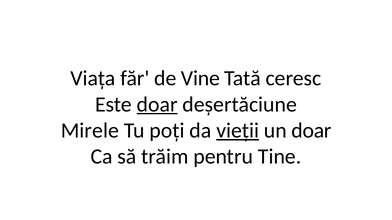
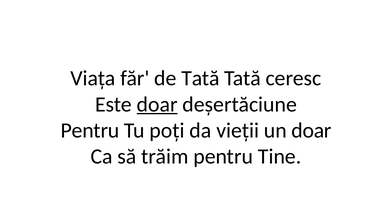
de Vine: Vine -> Tată
Mirele at (90, 131): Mirele -> Pentru
vieții underline: present -> none
